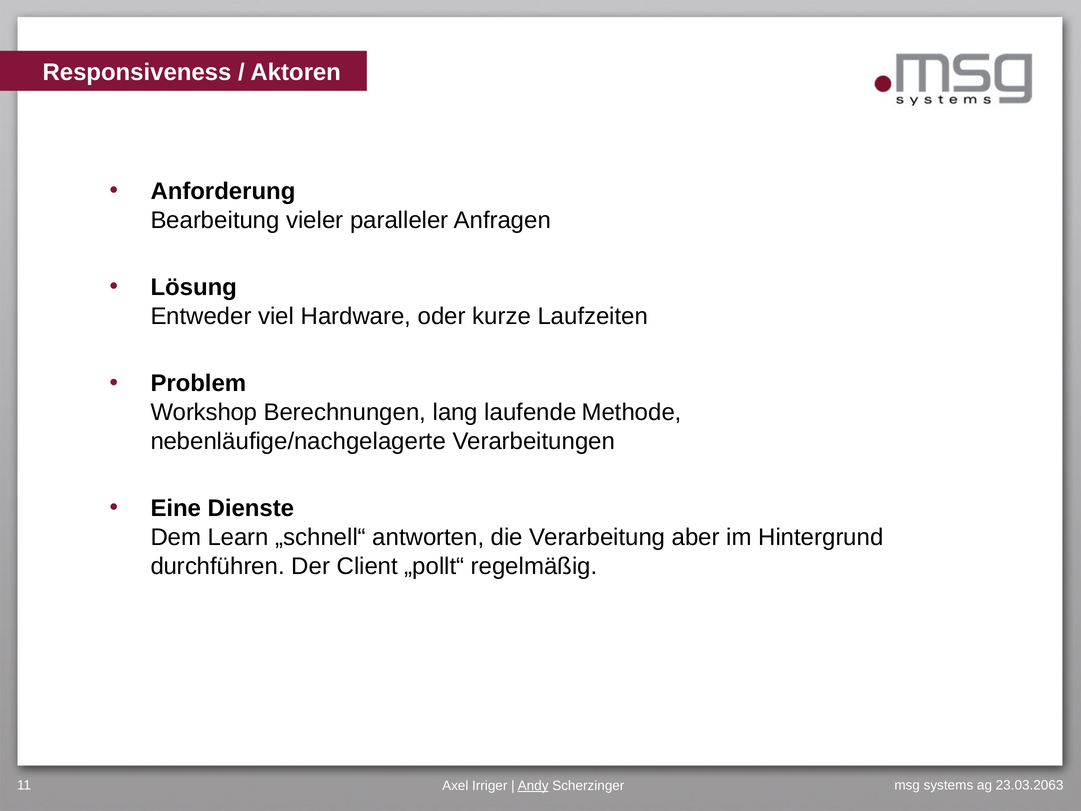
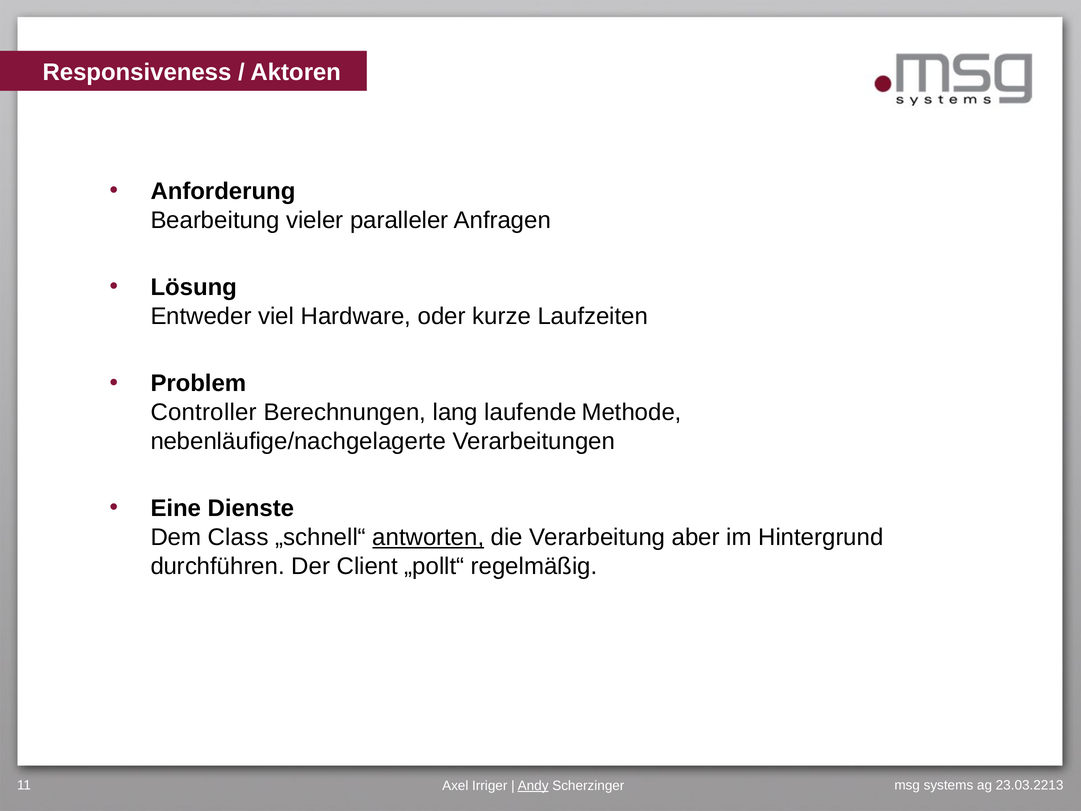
Workshop: Workshop -> Controller
Learn: Learn -> Class
antworten underline: none -> present
23.03.2063: 23.03.2063 -> 23.03.2213
